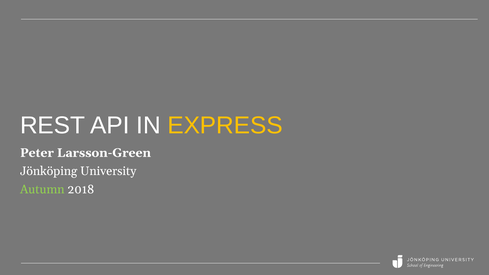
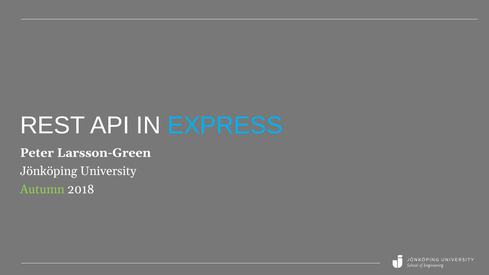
EXPRESS colour: yellow -> light blue
